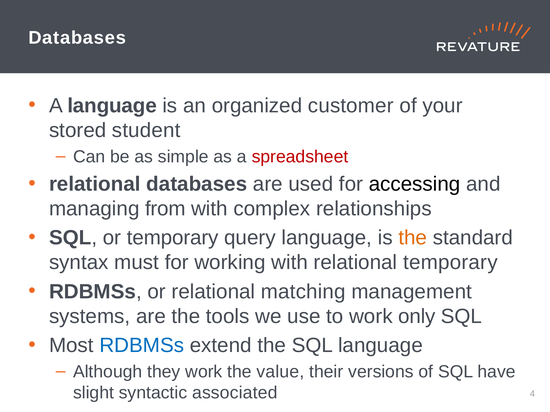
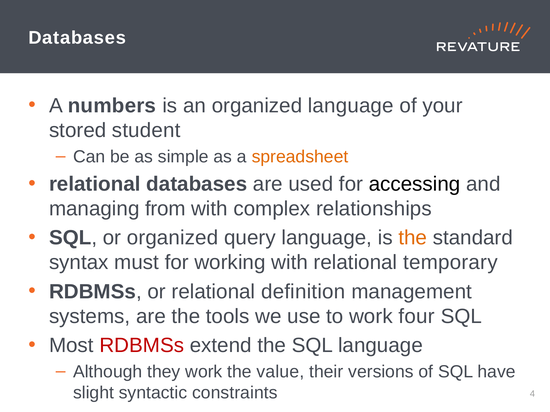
A language: language -> numbers
organized customer: customer -> language
spreadsheet colour: red -> orange
or temporary: temporary -> organized
matching: matching -> definition
only: only -> four
RDBMSs at (142, 346) colour: blue -> red
associated: associated -> constraints
